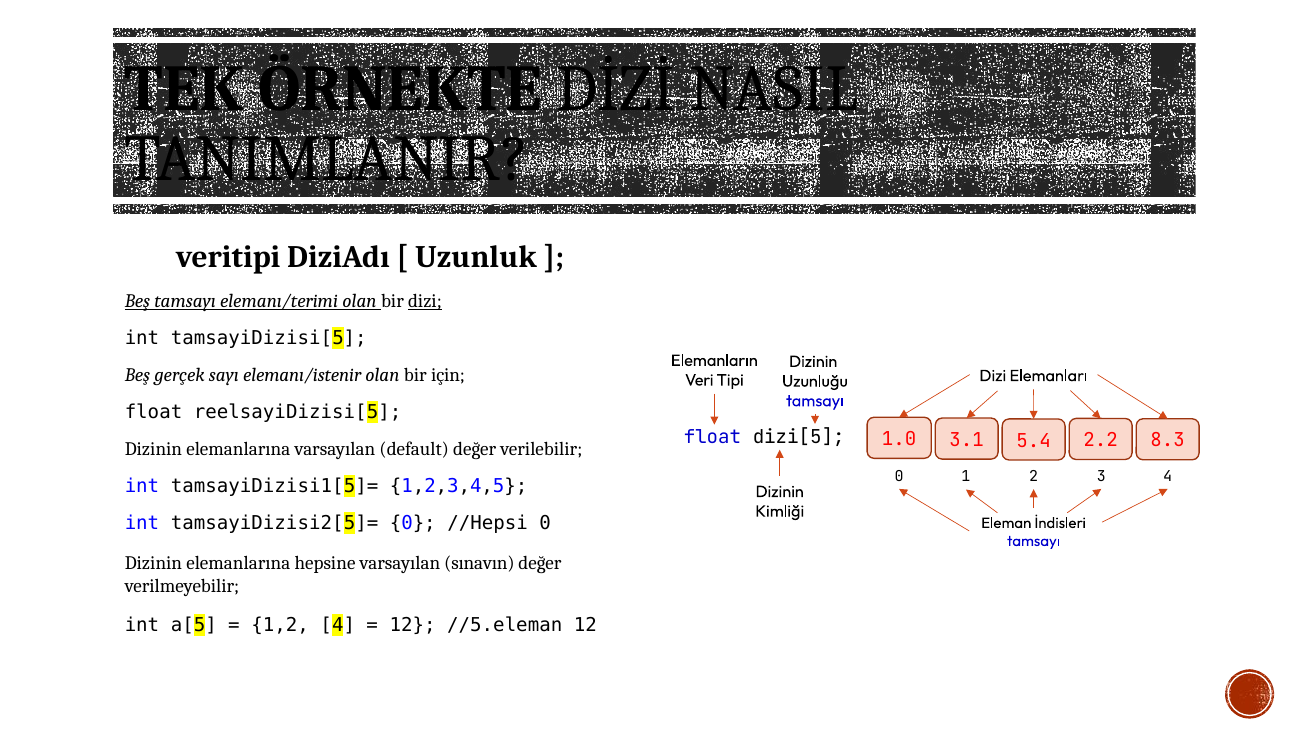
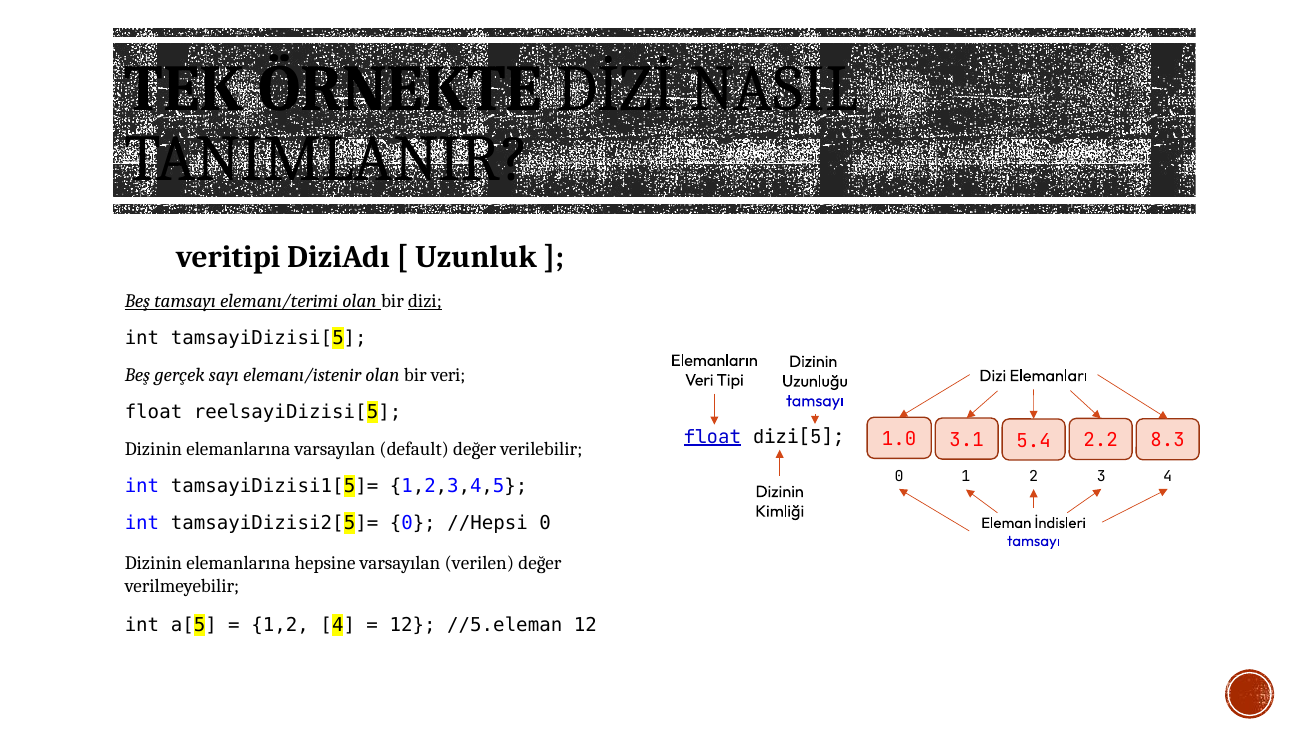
bir için: için -> veri
float at (712, 437) underline: none -> present
sınavın: sınavın -> verilen
